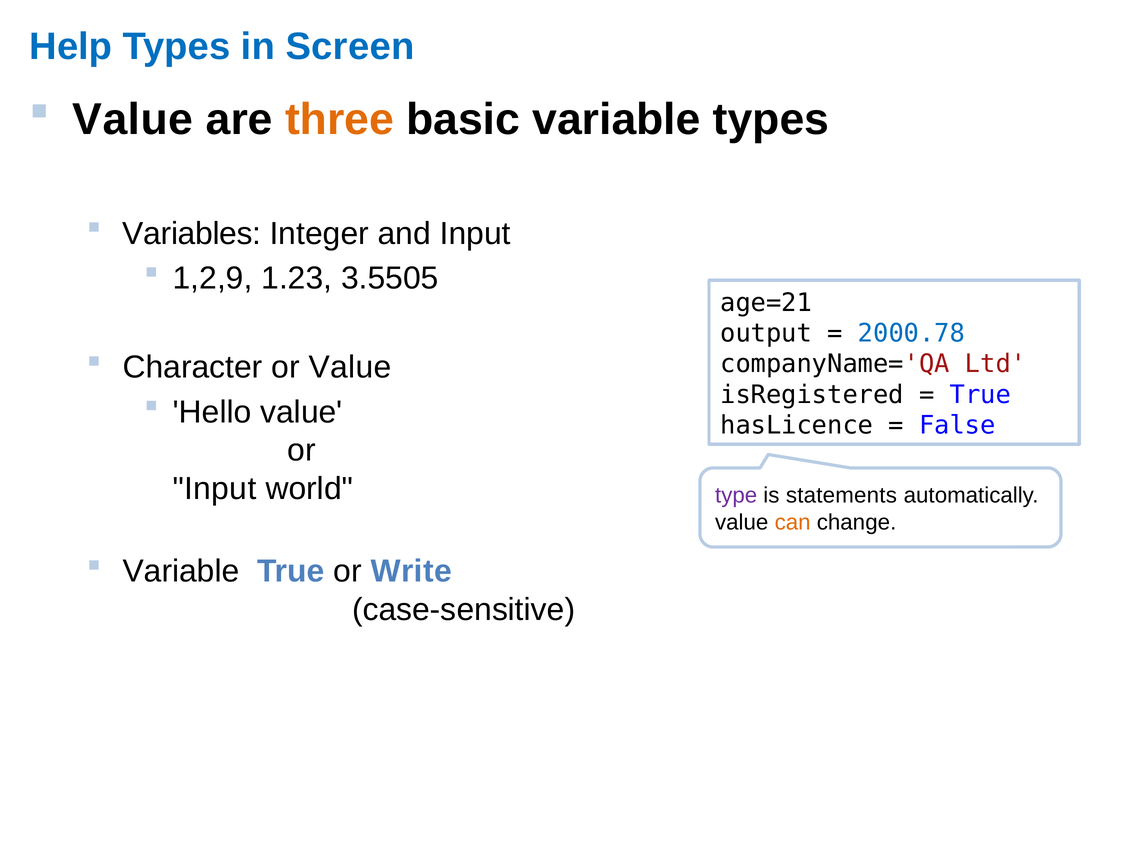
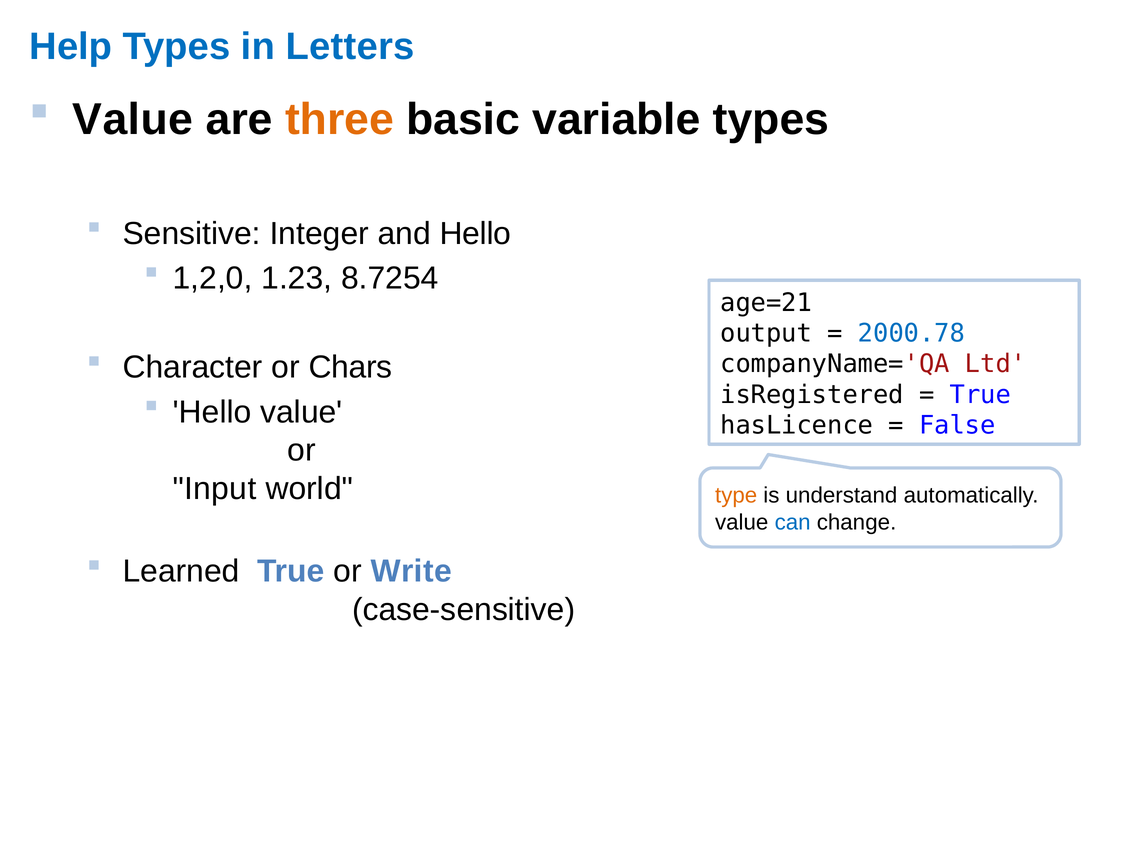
Screen: Screen -> Letters
Variables: Variables -> Sensitive
and Input: Input -> Hello
1,2,9: 1,2,9 -> 1,2,0
3.5505: 3.5505 -> 8.7254
or Value: Value -> Chars
type colour: purple -> orange
statements: statements -> understand
can colour: orange -> blue
Variable at (181, 572): Variable -> Learned
